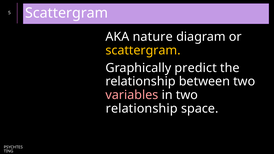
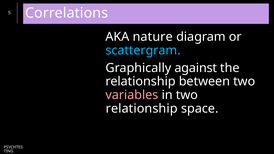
5 Scattergram: Scattergram -> Correlations
scattergram at (143, 50) colour: yellow -> light blue
predict: predict -> against
